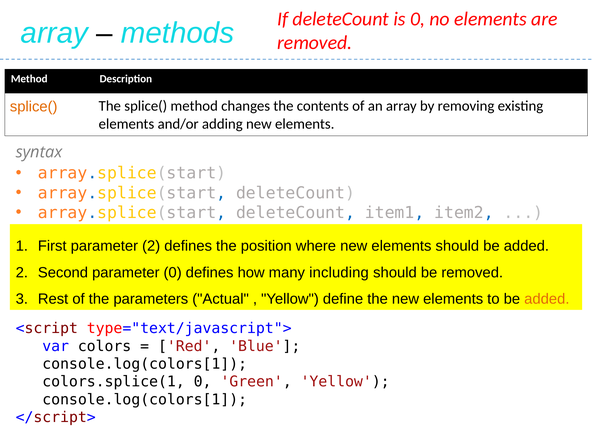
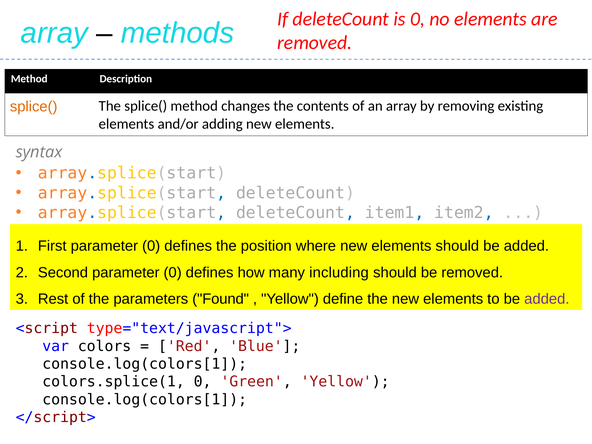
First parameter 2: 2 -> 0
Actual: Actual -> Found
added at (547, 299) colour: orange -> purple
